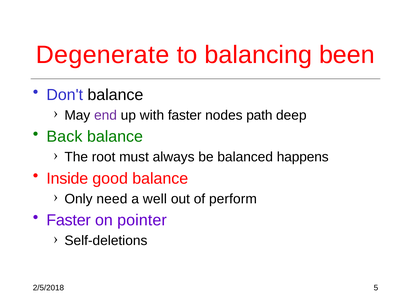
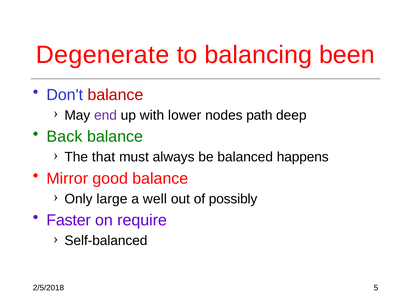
balance at (115, 95) colour: black -> red
with faster: faster -> lower
root: root -> that
Inside: Inside -> Mirror
need: need -> large
perform: perform -> possibly
pointer: pointer -> require
Self-deletions: Self-deletions -> Self-balanced
